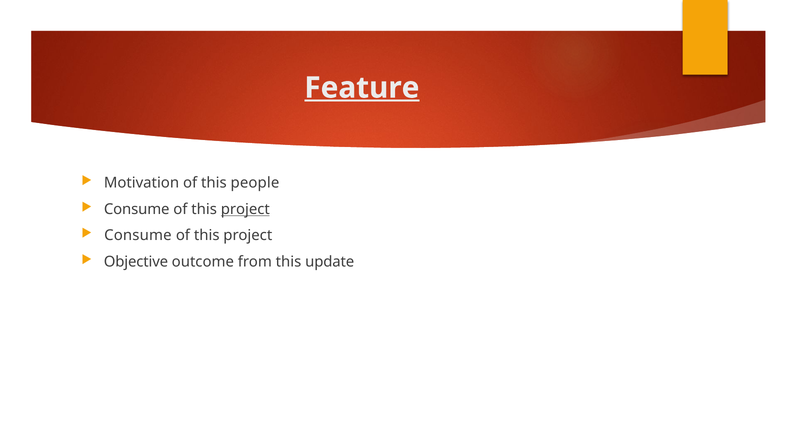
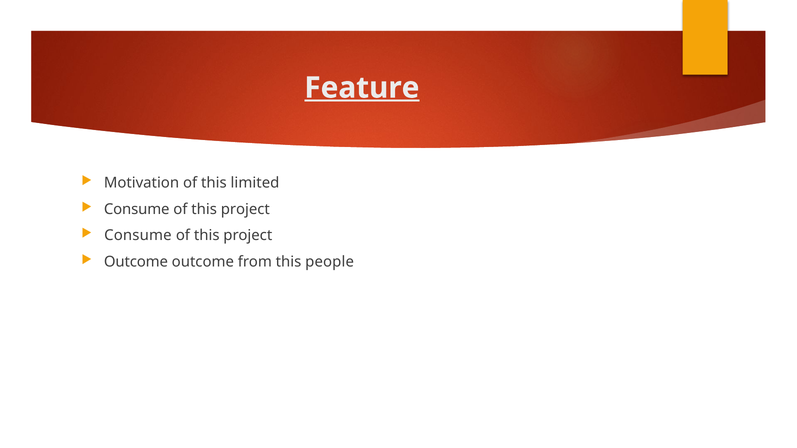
people: people -> limited
project at (245, 209) underline: present -> none
Objective at (136, 262): Objective -> Outcome
update: update -> people
